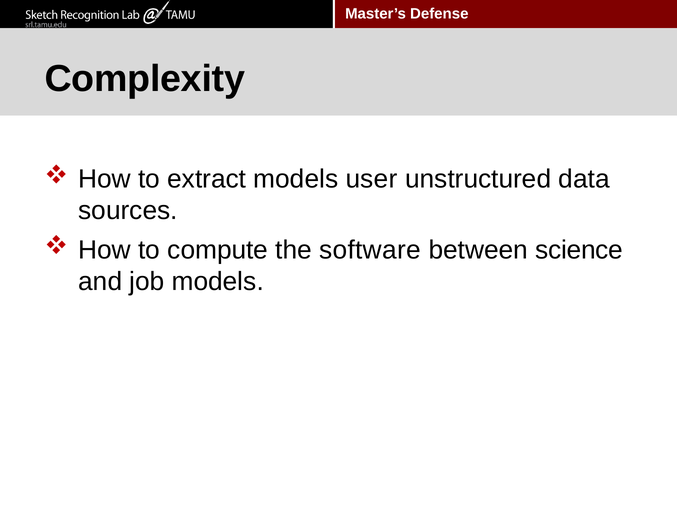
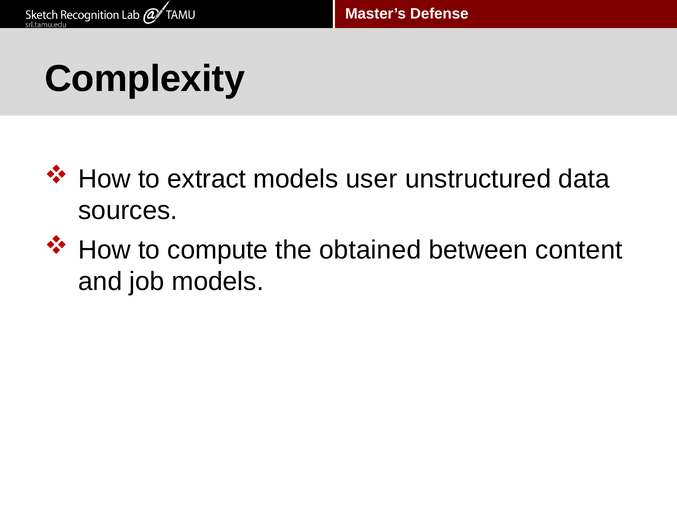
software: software -> obtained
science: science -> content
